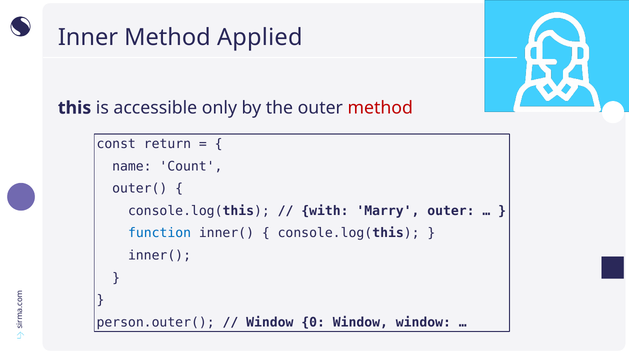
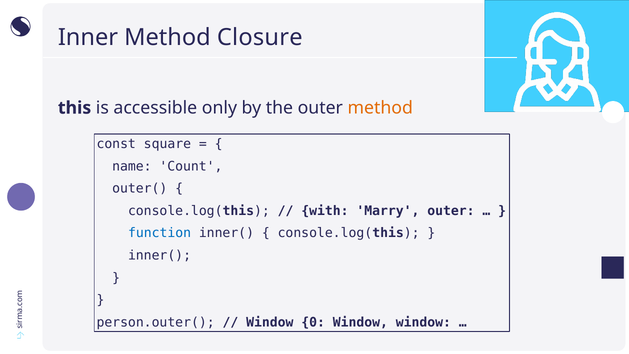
Applied: Applied -> Closure
method at (380, 108) colour: red -> orange
return: return -> square
